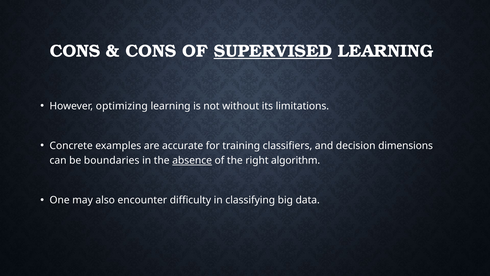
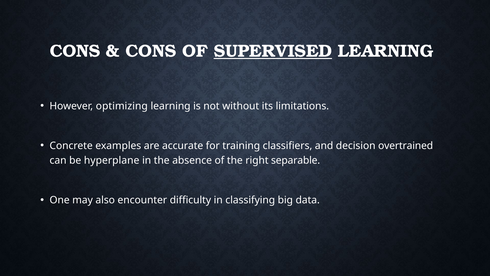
dimensions: dimensions -> overtrained
boundaries: boundaries -> hyperplane
absence underline: present -> none
algorithm: algorithm -> separable
